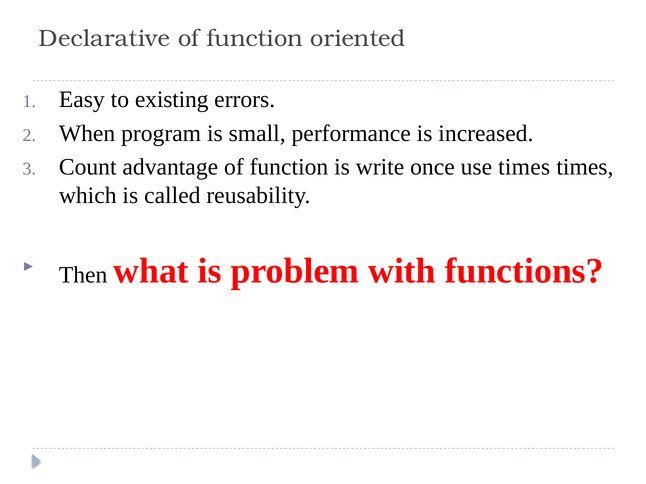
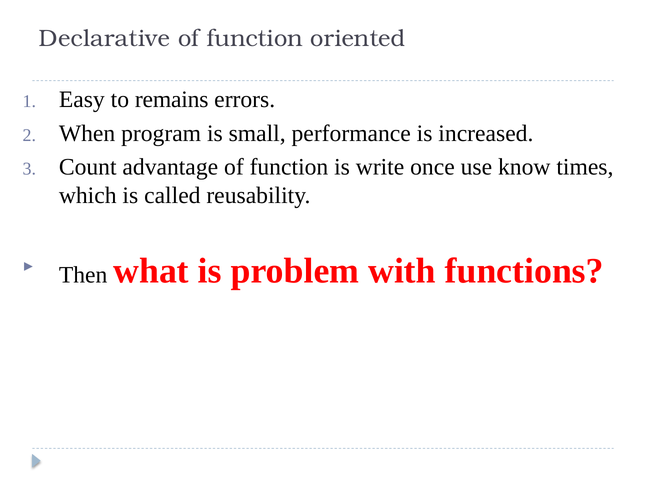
existing: existing -> remains
use times: times -> know
